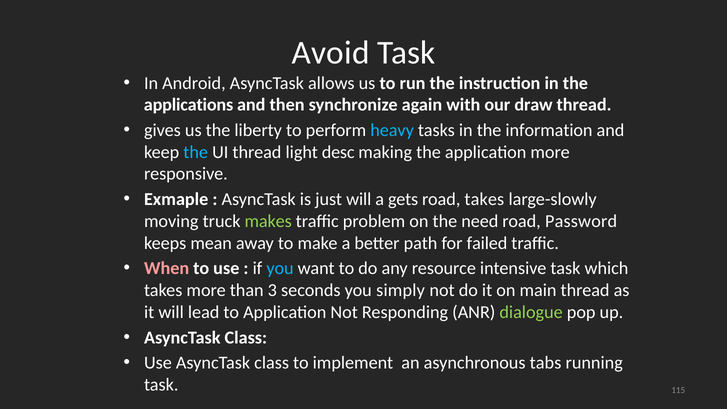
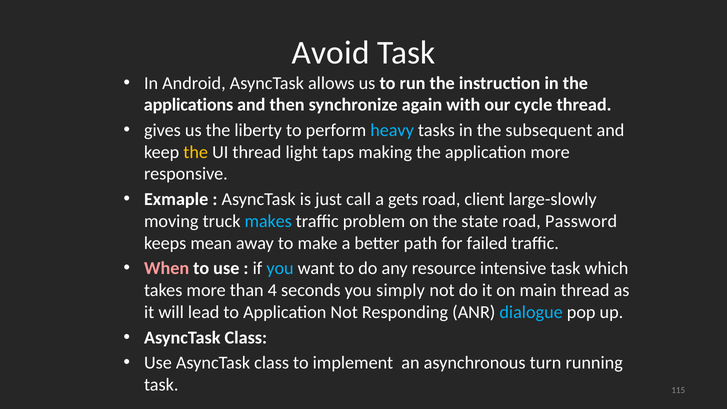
draw: draw -> cycle
information: information -> subsequent
the at (196, 152) colour: light blue -> yellow
desc: desc -> taps
just will: will -> call
road takes: takes -> client
makes colour: light green -> light blue
need: need -> state
3: 3 -> 4
dialogue colour: light green -> light blue
tabs: tabs -> turn
